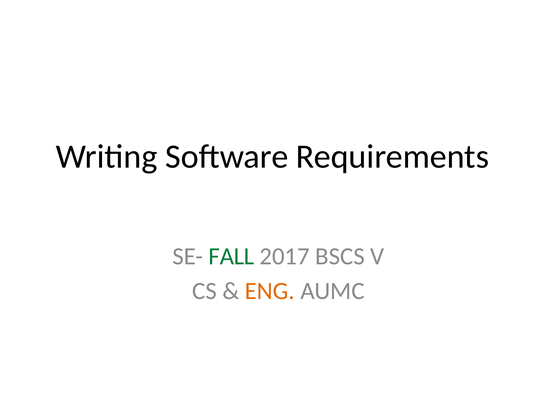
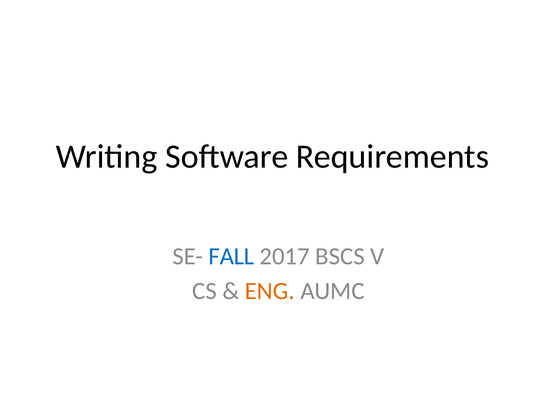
FALL colour: green -> blue
